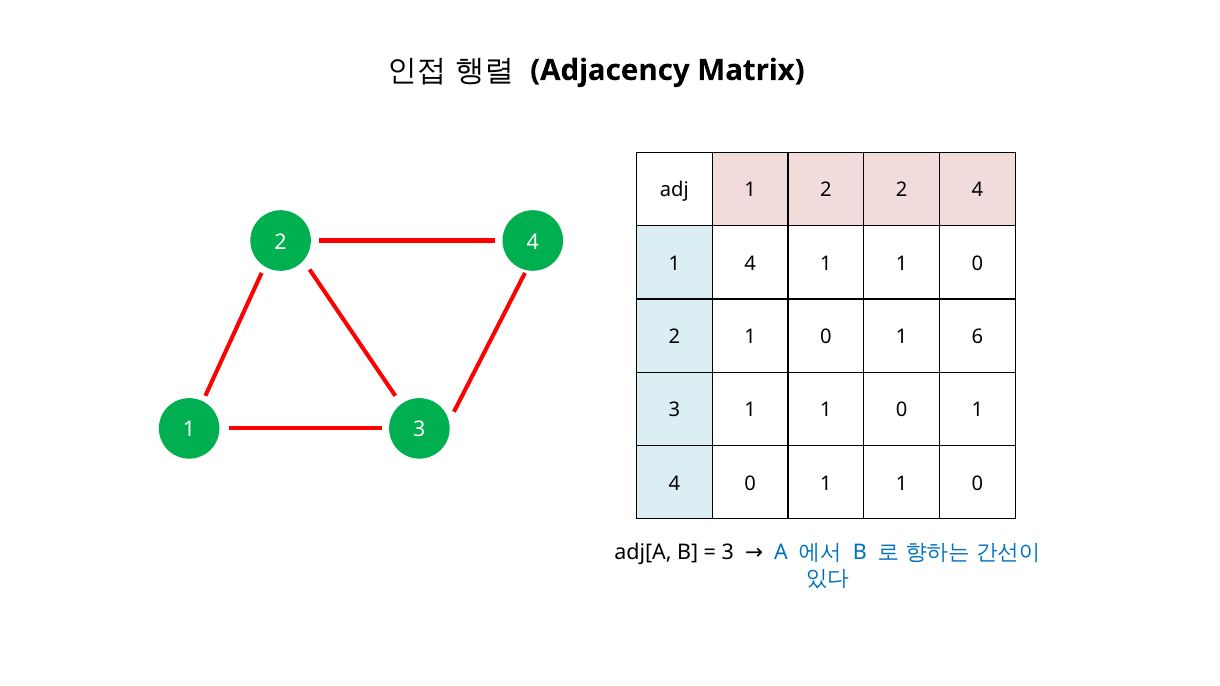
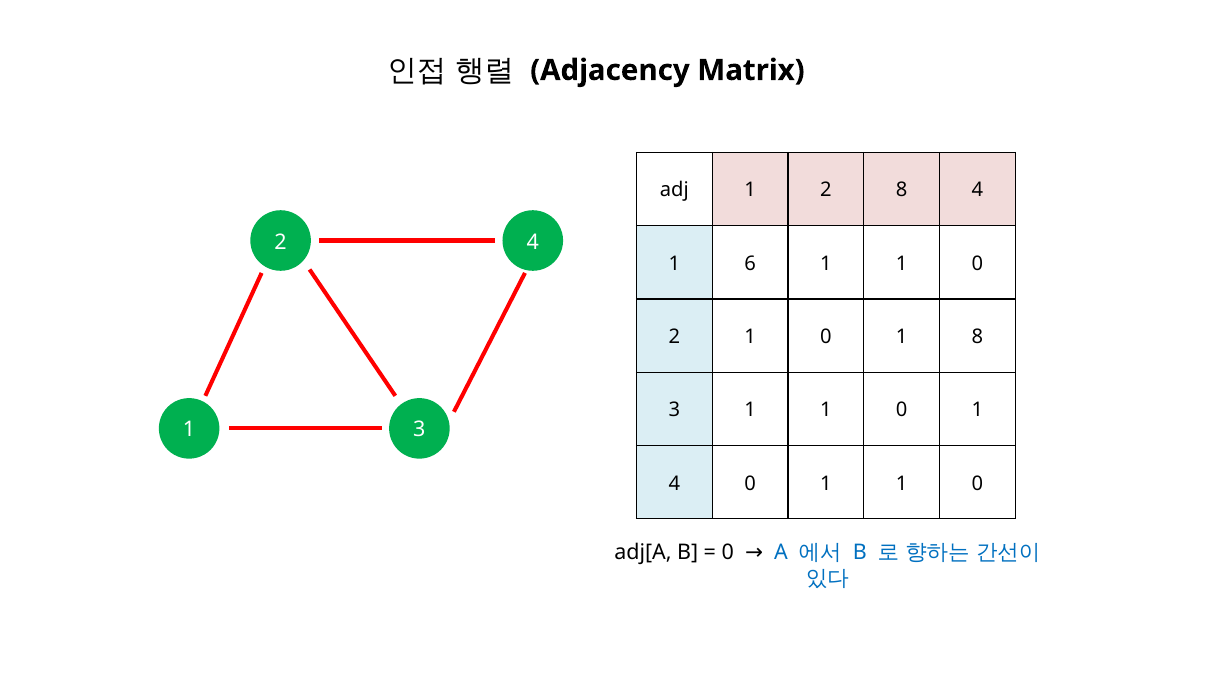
2 2: 2 -> 8
4 at (750, 264): 4 -> 6
1 6: 6 -> 8
3 at (728, 553): 3 -> 0
